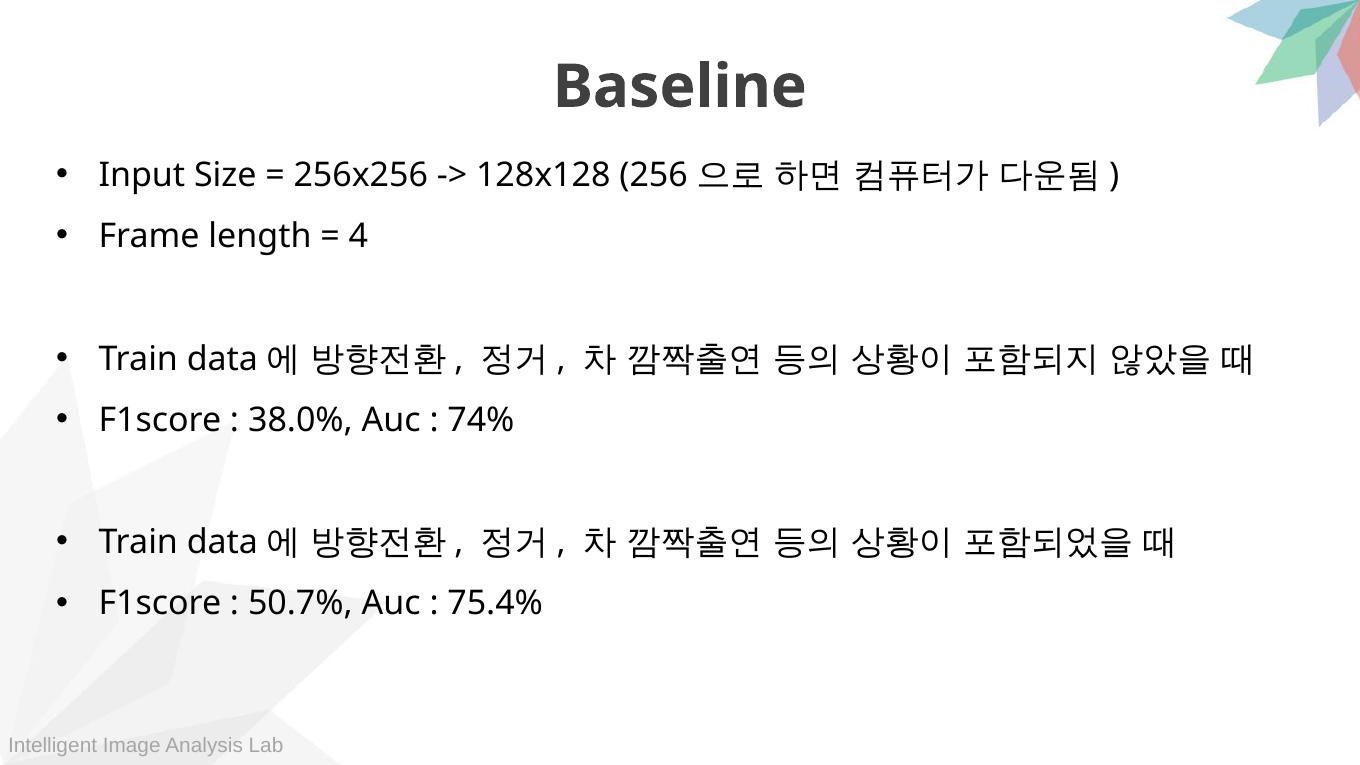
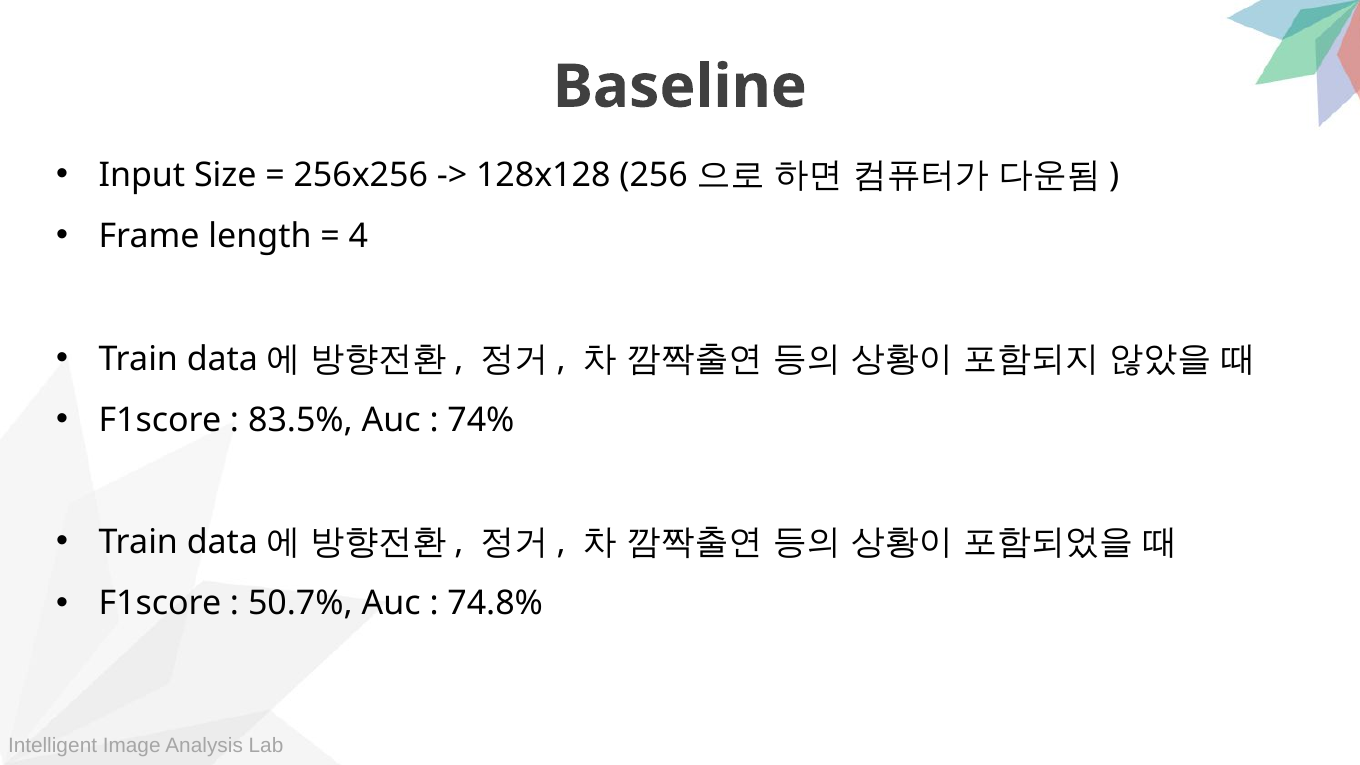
38.0%: 38.0% -> 83.5%
75.4%: 75.4% -> 74.8%
